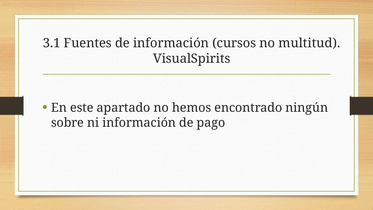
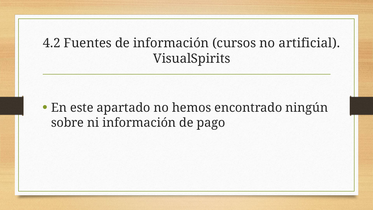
3.1: 3.1 -> 4.2
multitud: multitud -> artificial
